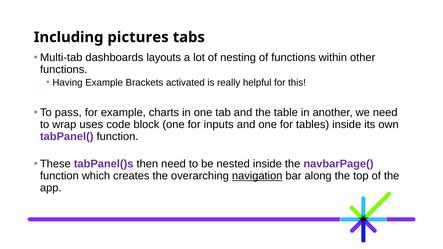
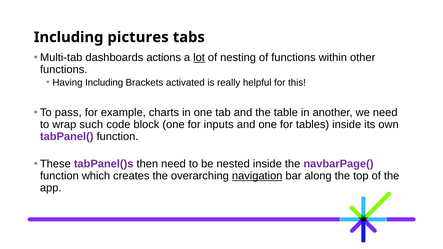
layouts: layouts -> actions
lot underline: none -> present
Having Example: Example -> Including
uses: uses -> such
